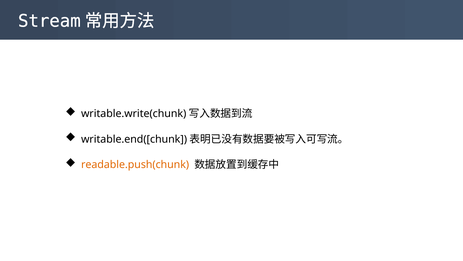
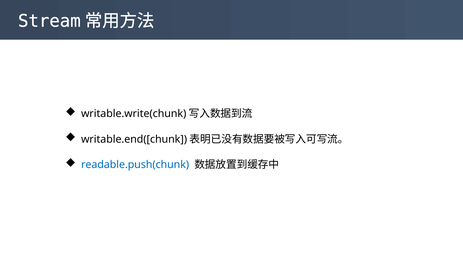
readable.push(chunk colour: orange -> blue
